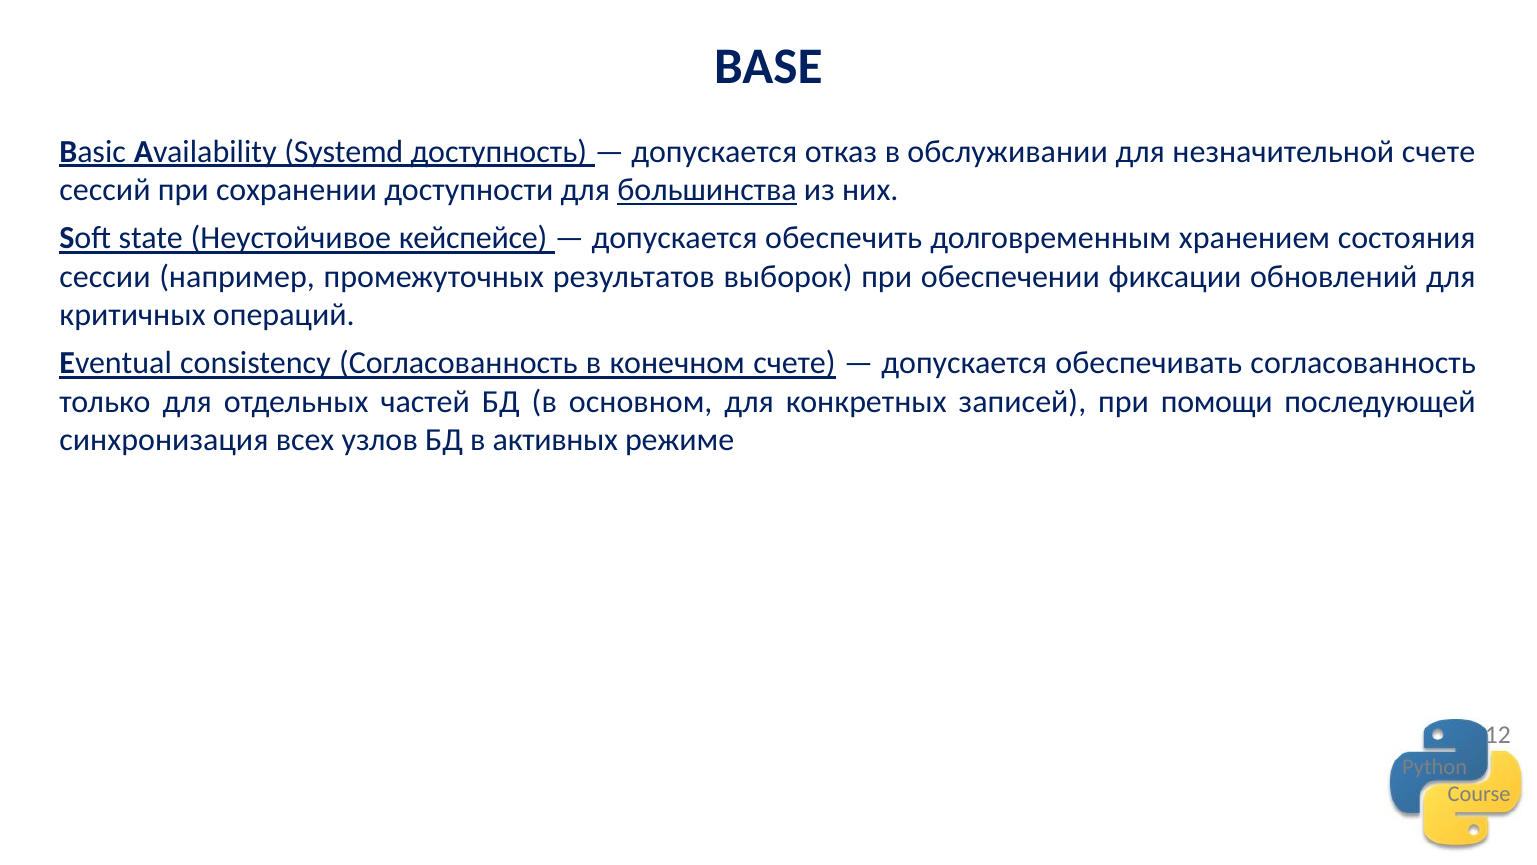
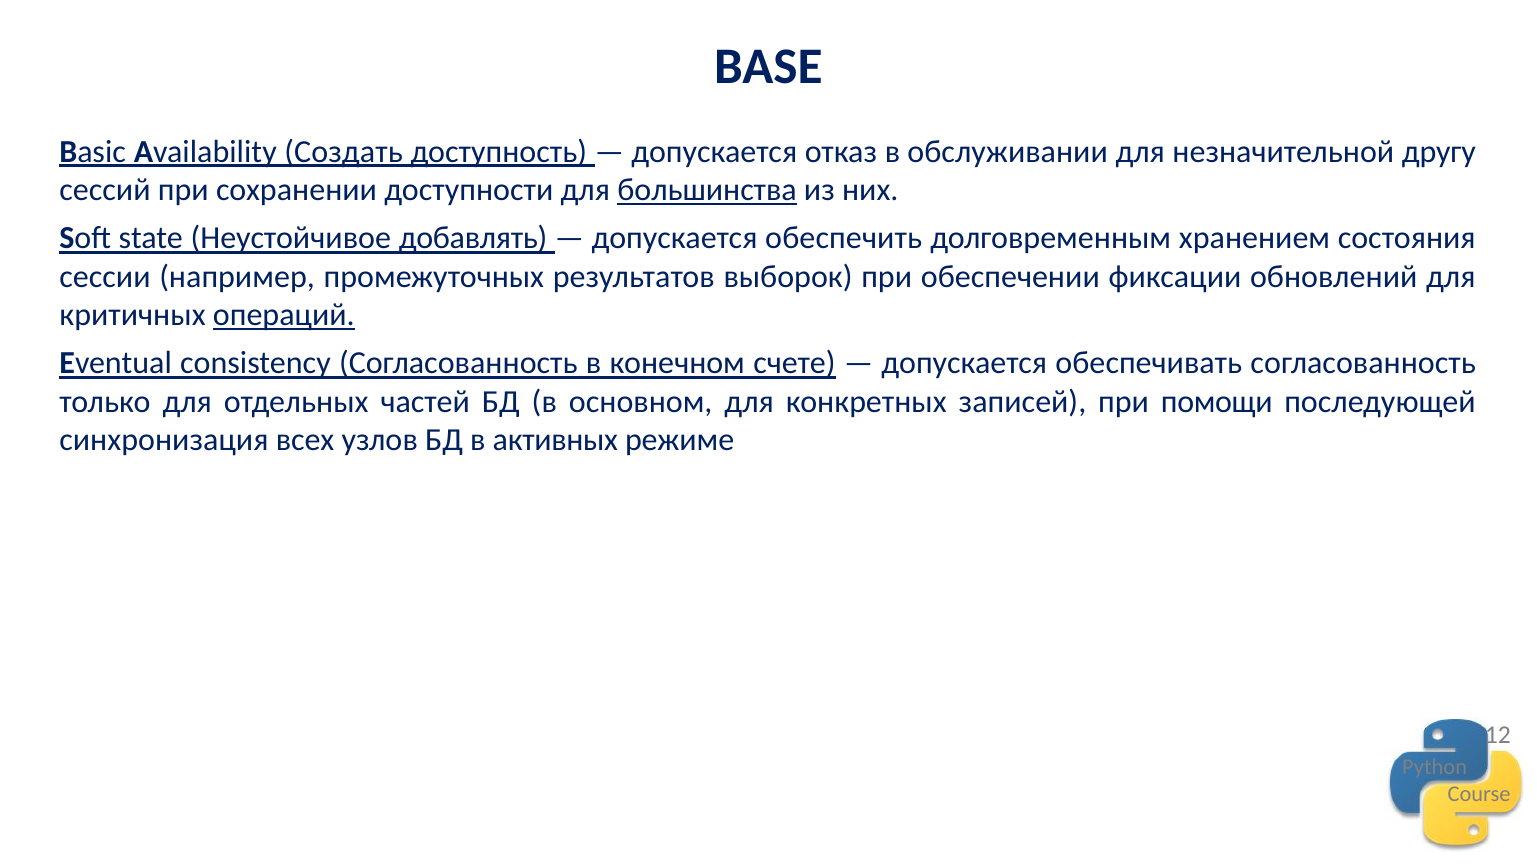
Systemd: Systemd -> Создать
незначительной счете: счете -> другу
кейспейсе: кейспейсе -> добавлять
операций underline: none -> present
